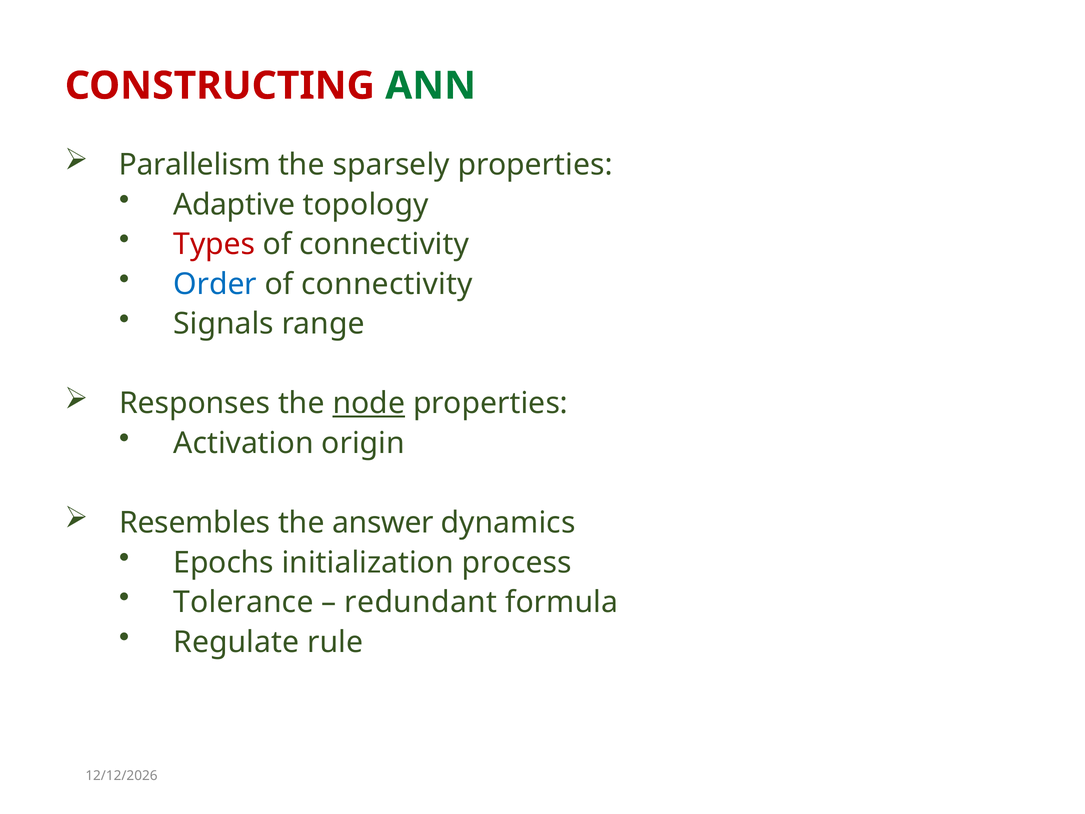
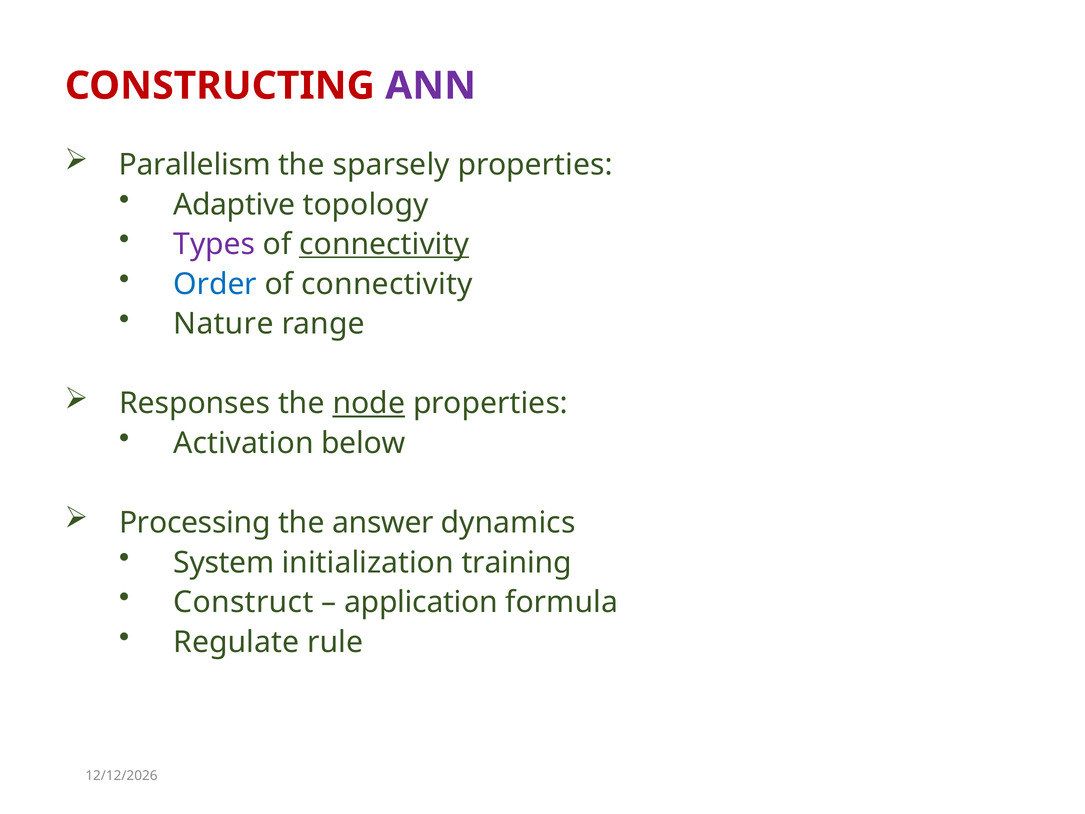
ANN colour: green -> purple
Types colour: red -> purple
connectivity at (384, 244) underline: none -> present
Signals: Signals -> Nature
origin: origin -> below
Resembles: Resembles -> Processing
Epochs: Epochs -> System
process: process -> training
Tolerance: Tolerance -> Construct
redundant: redundant -> application
